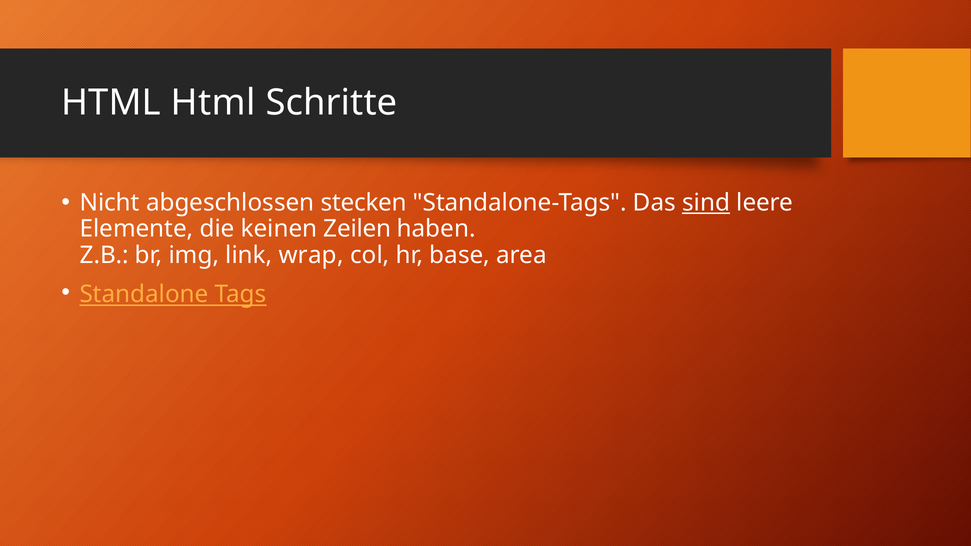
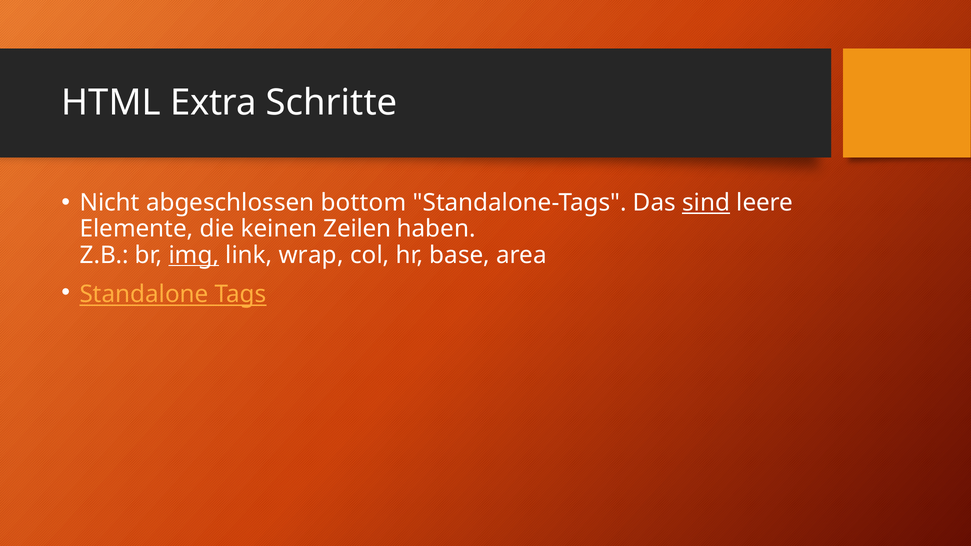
HTML Html: Html -> Extra
stecken: stecken -> bottom
img underline: none -> present
